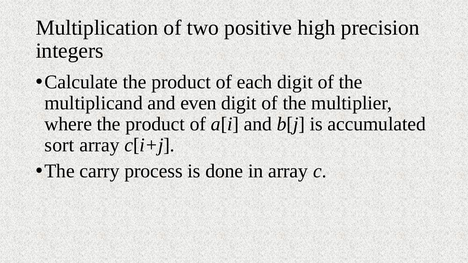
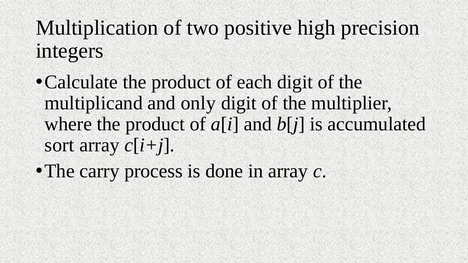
even: even -> only
